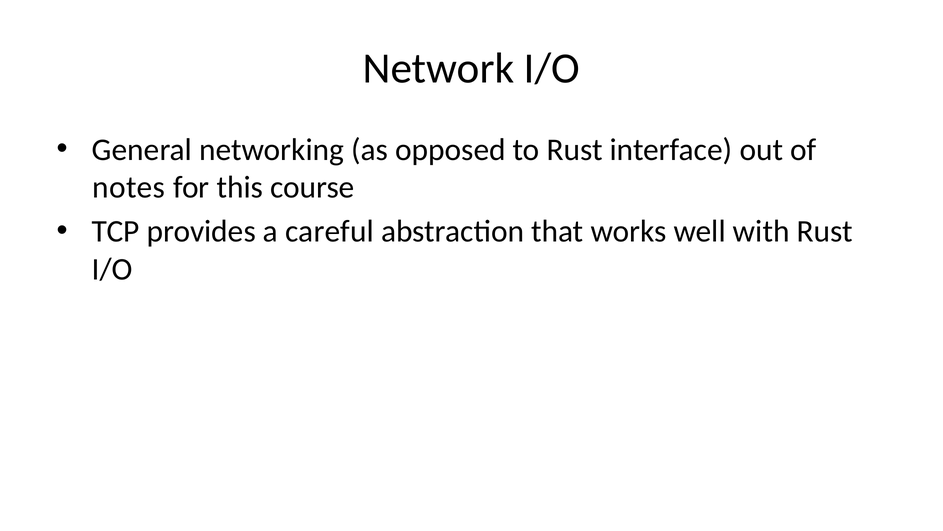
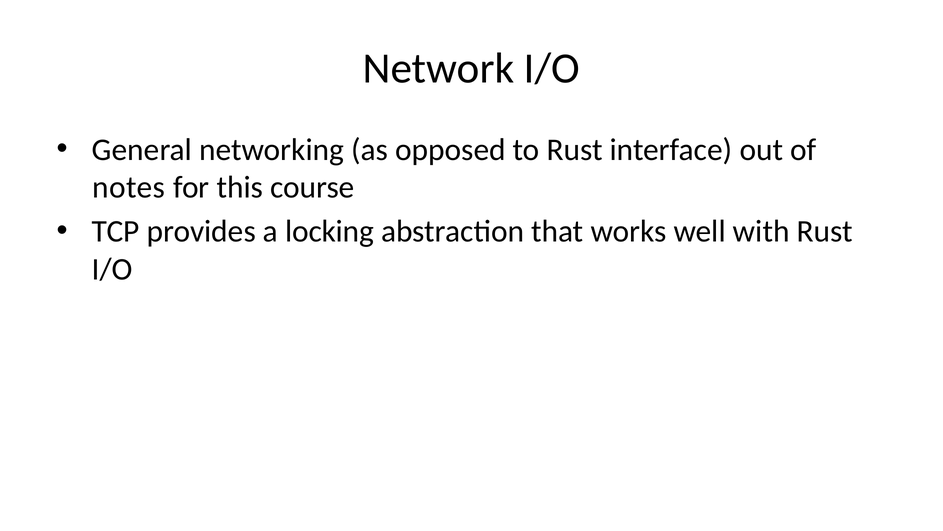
careful: careful -> locking
